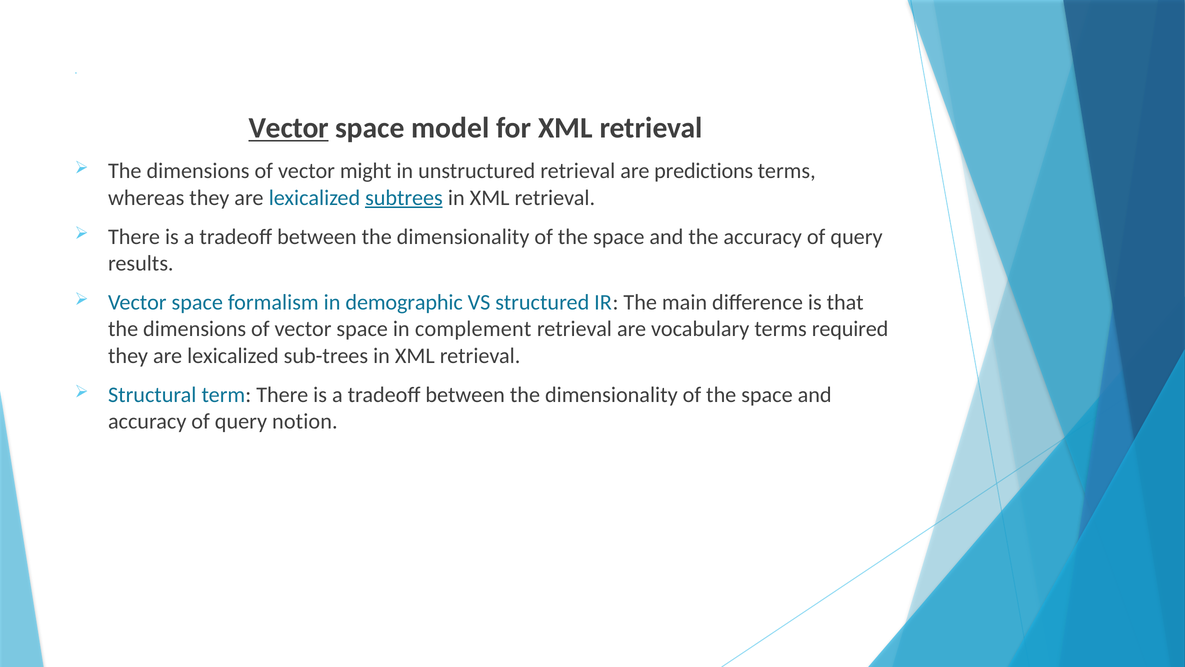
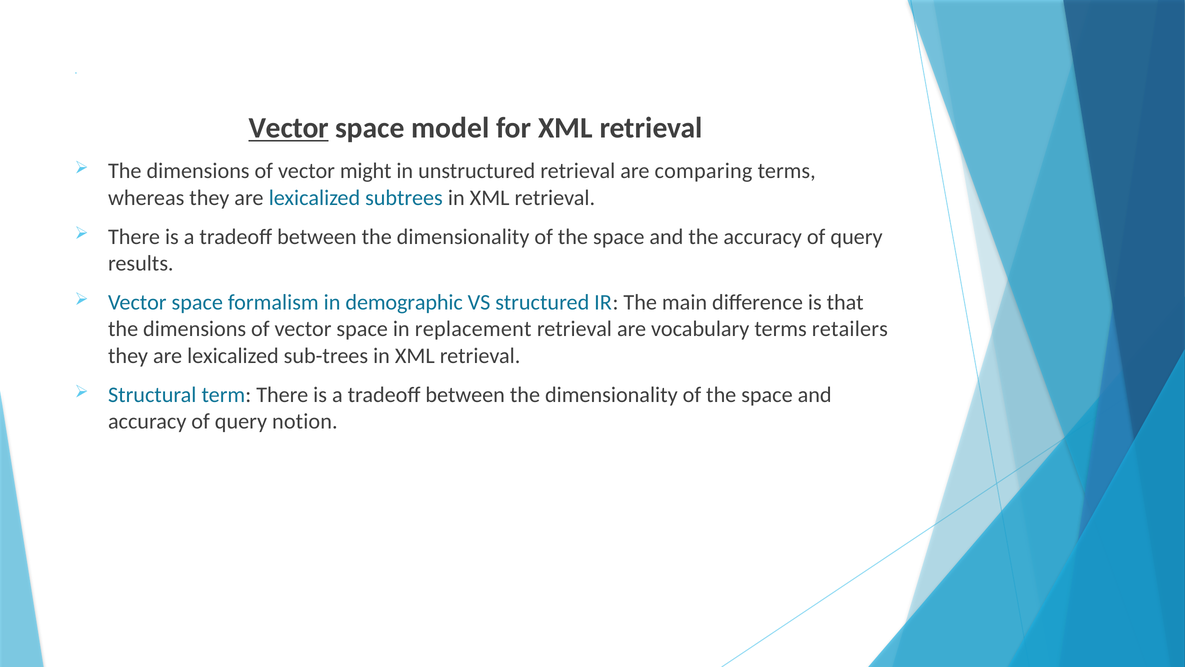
predictions: predictions -> comparing
subtrees underline: present -> none
complement: complement -> replacement
required: required -> retailers
